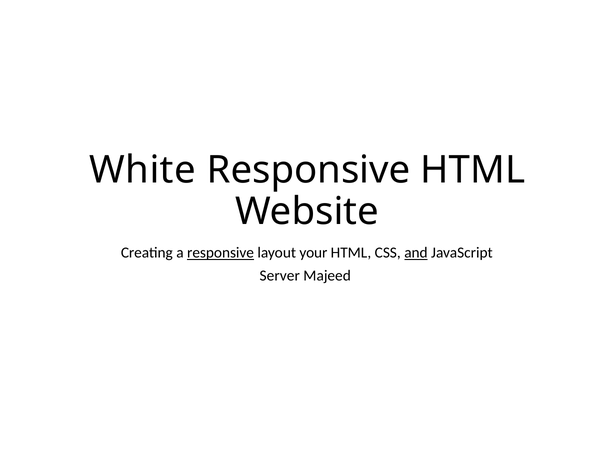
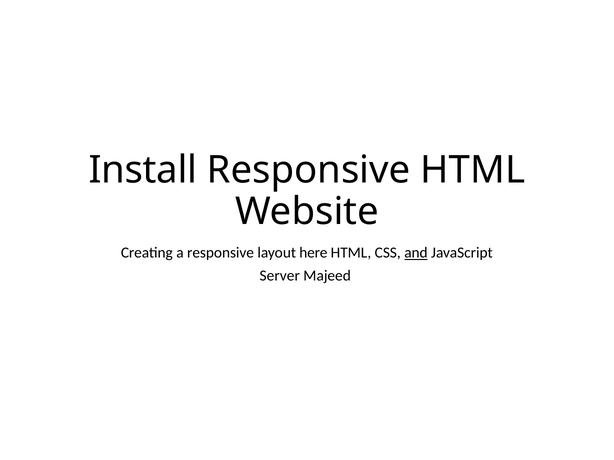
White: White -> Install
responsive at (221, 253) underline: present -> none
your: your -> here
